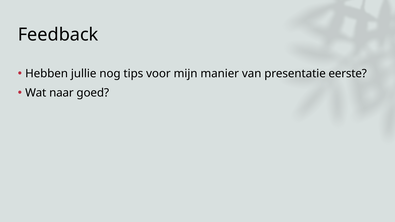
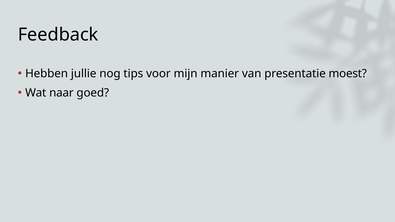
eerste: eerste -> moest
